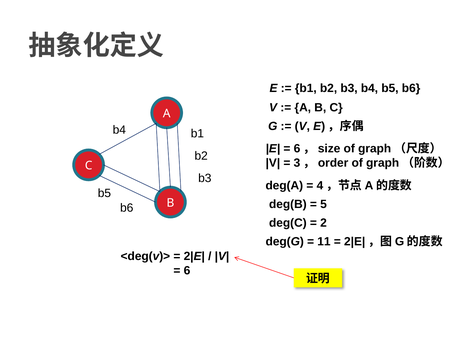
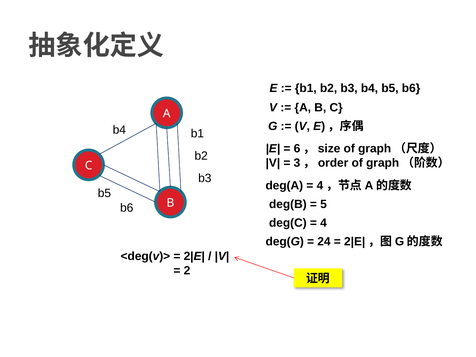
2: 2 -> 4
11: 11 -> 24
6: 6 -> 2
